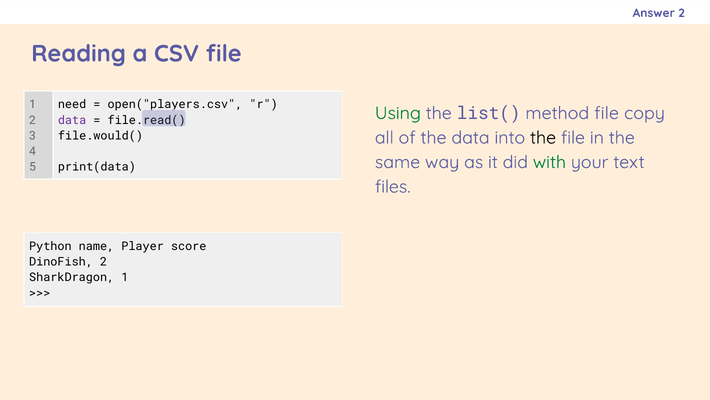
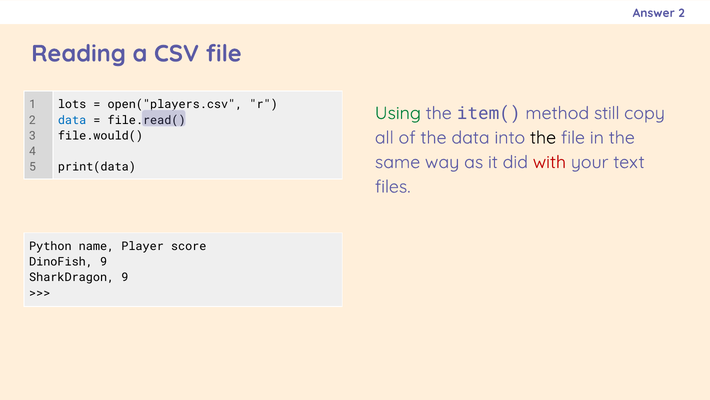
need: need -> lots
list(: list( -> item(
method file: file -> still
data at (72, 120) colour: purple -> blue
with colour: green -> red
DinoFish 2: 2 -> 9
SharkDragon 1: 1 -> 9
